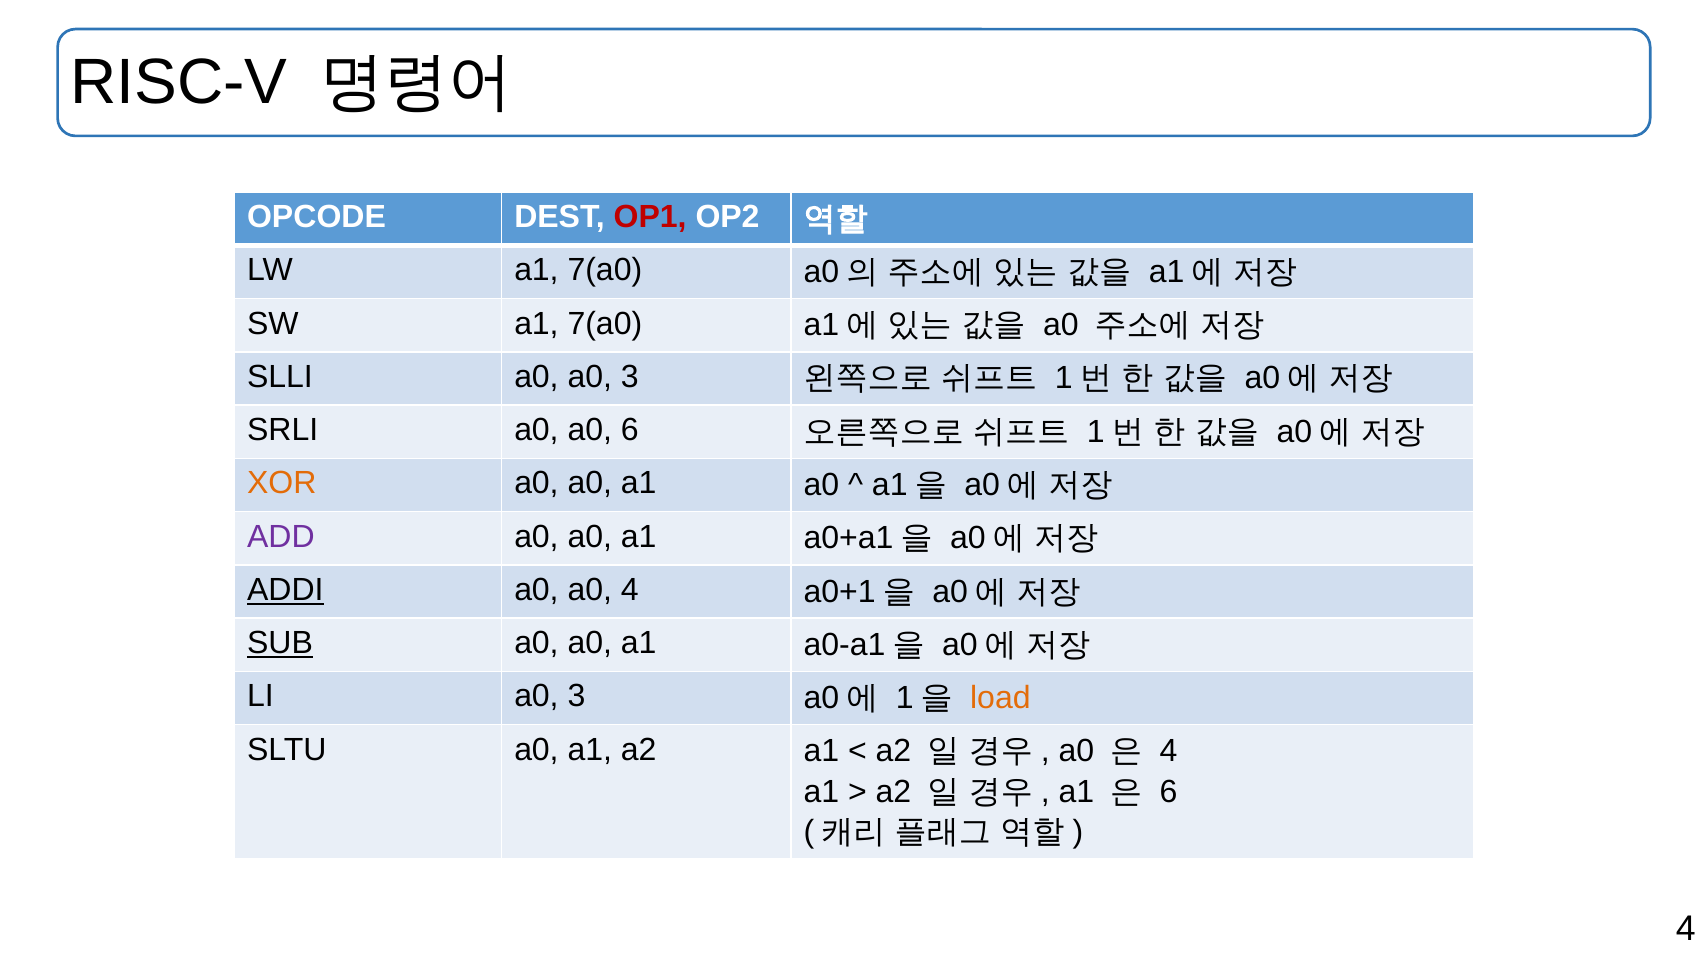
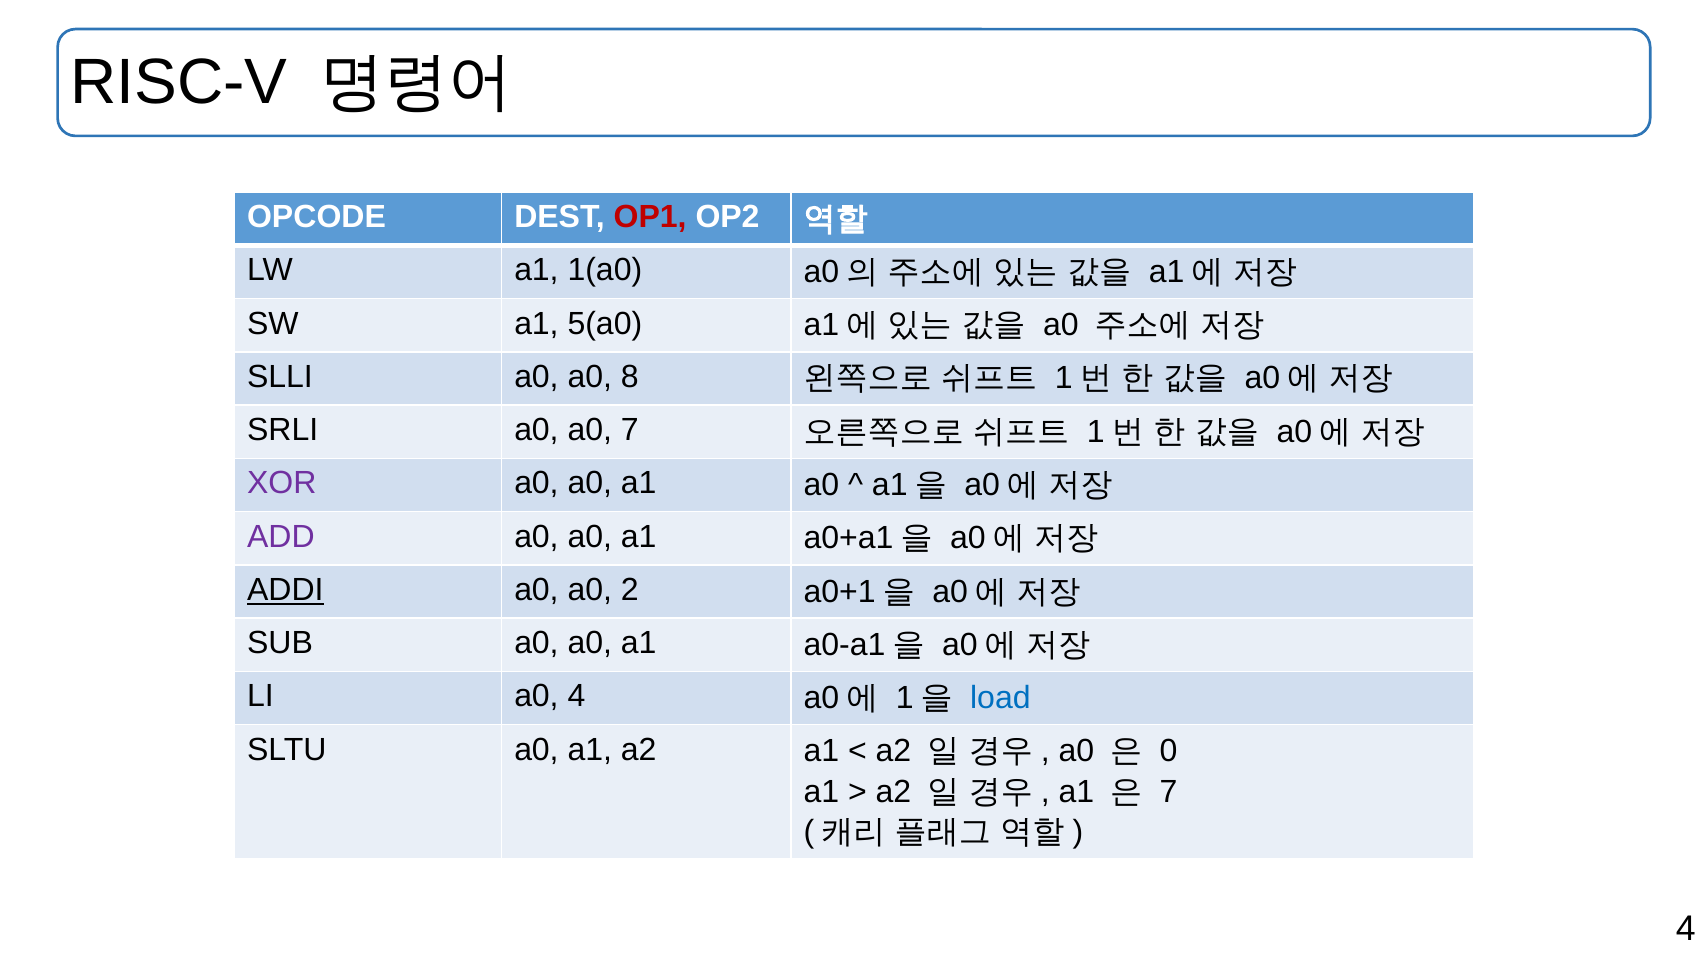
LW a1 7(a0: 7(a0 -> 1(a0
SW a1 7(a0: 7(a0 -> 5(a0
a0 a0 3: 3 -> 8
a0 6: 6 -> 7
XOR colour: orange -> purple
a0 4: 4 -> 2
SUB underline: present -> none
LI a0 3: 3 -> 4
load colour: orange -> blue
4 at (1169, 751): 4 -> 0
6 at (1169, 792): 6 -> 7
